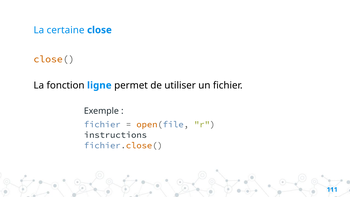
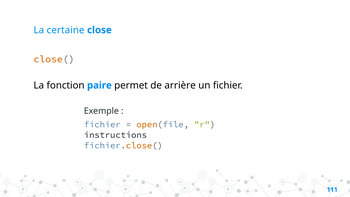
ligne: ligne -> paire
utiliser: utiliser -> arrière
